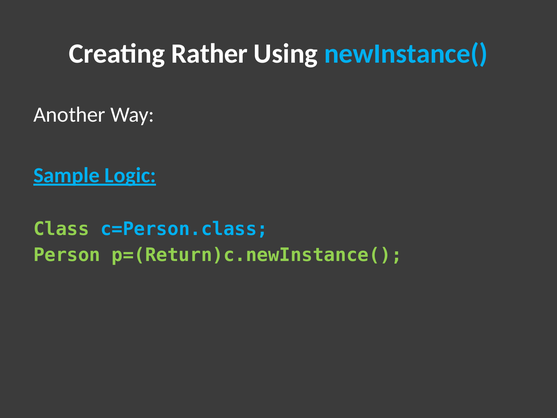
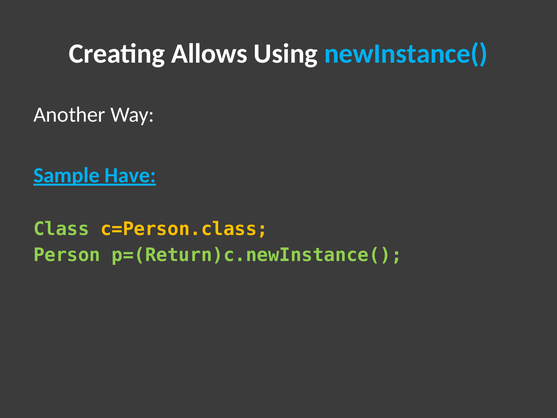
Rather: Rather -> Allows
Logic: Logic -> Have
c=Person.class colour: light blue -> yellow
